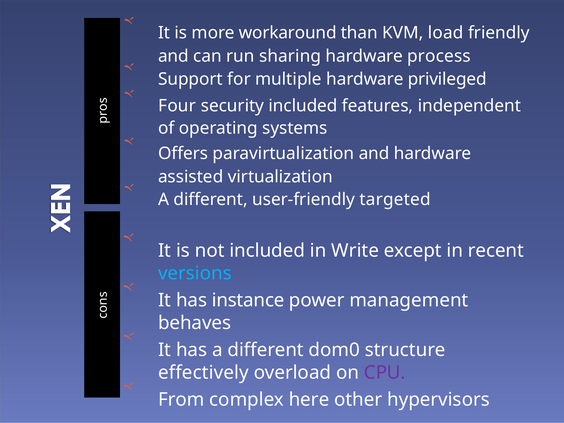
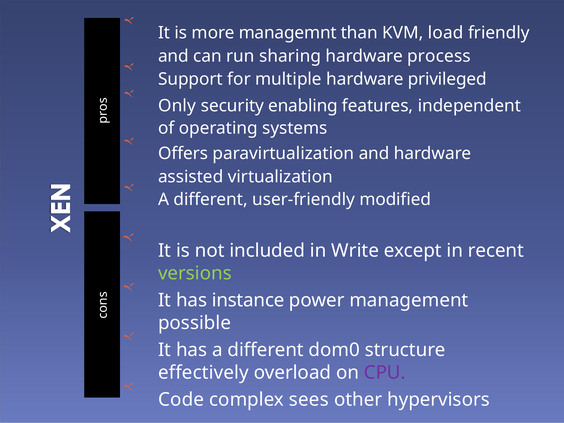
workaround: workaround -> managemnt
Four: Four -> Only
security included: included -> enabling
targeted: targeted -> modified
versions colour: light blue -> light green
behaves: behaves -> possible
From: From -> Code
here: here -> sees
